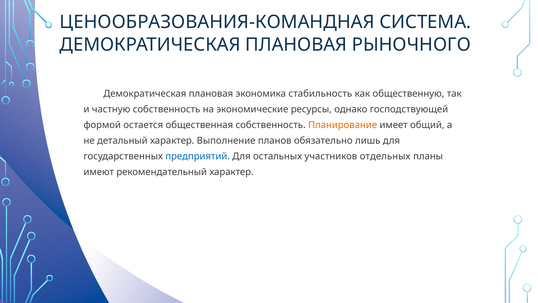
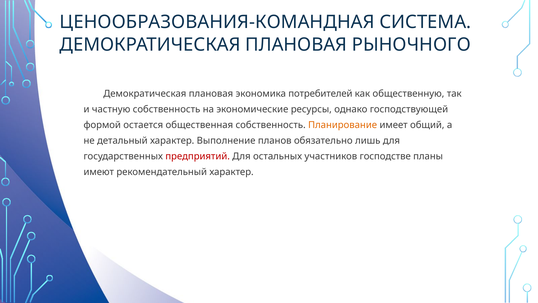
стабильность: стабильность -> потребителей
предприятий colour: blue -> red
отдельных: отдельных -> господстве
